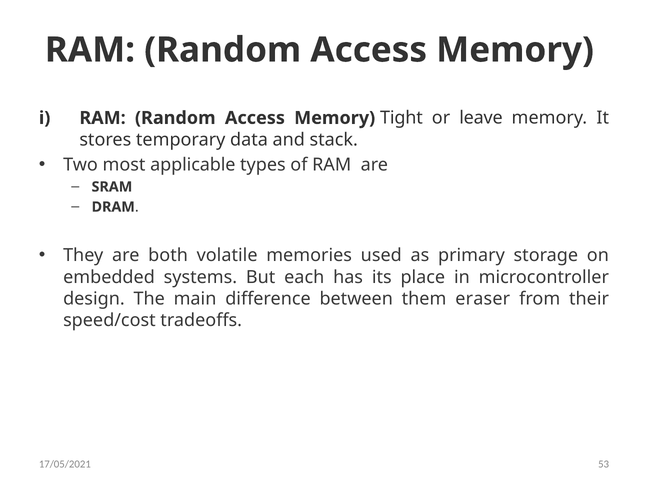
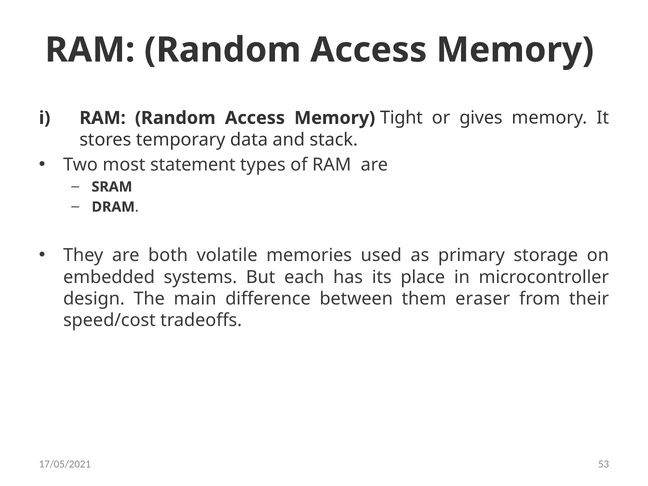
leave: leave -> gives
applicable: applicable -> statement
